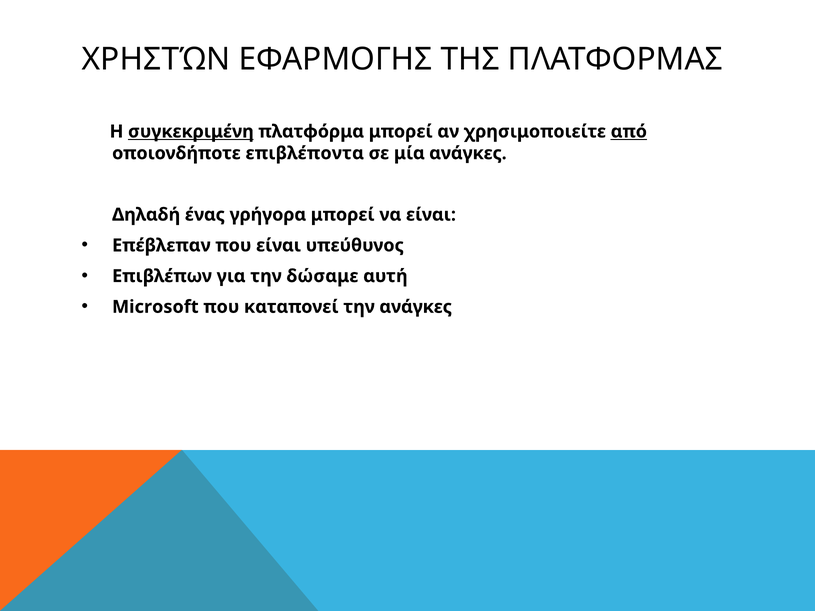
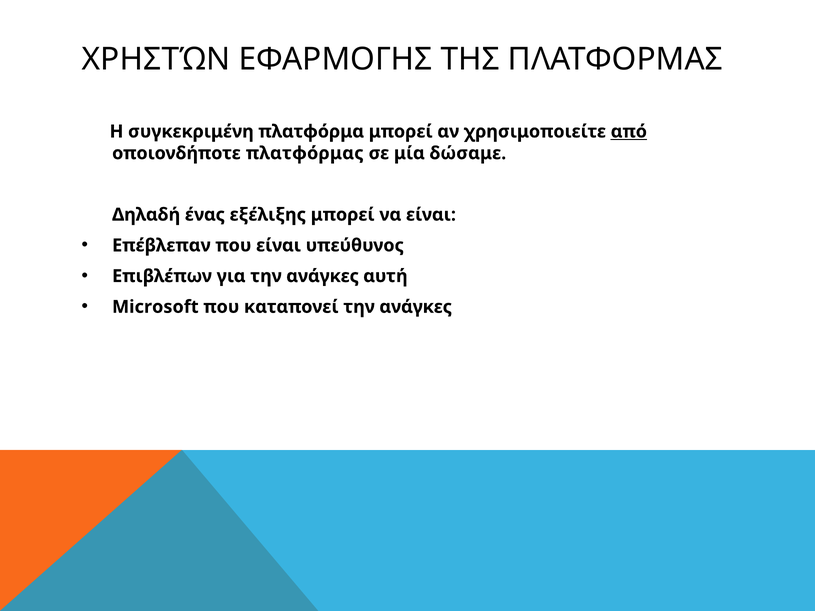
συγκεκριμένη underline: present -> none
επιβλέποντα: επιβλέποντα -> πλατφόρμας
μία ανάγκες: ανάγκες -> δώσαμε
γρήγορα: γρήγορα -> εξέλιξης
για την δώσαμε: δώσαμε -> ανάγκες
